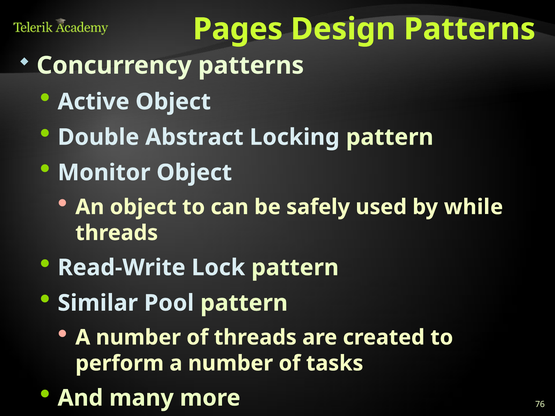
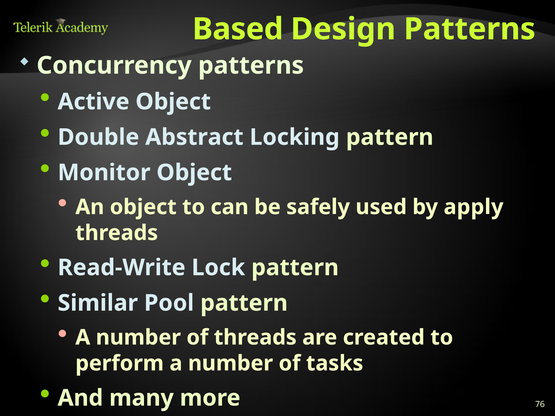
Pages: Pages -> Based
while: while -> apply
